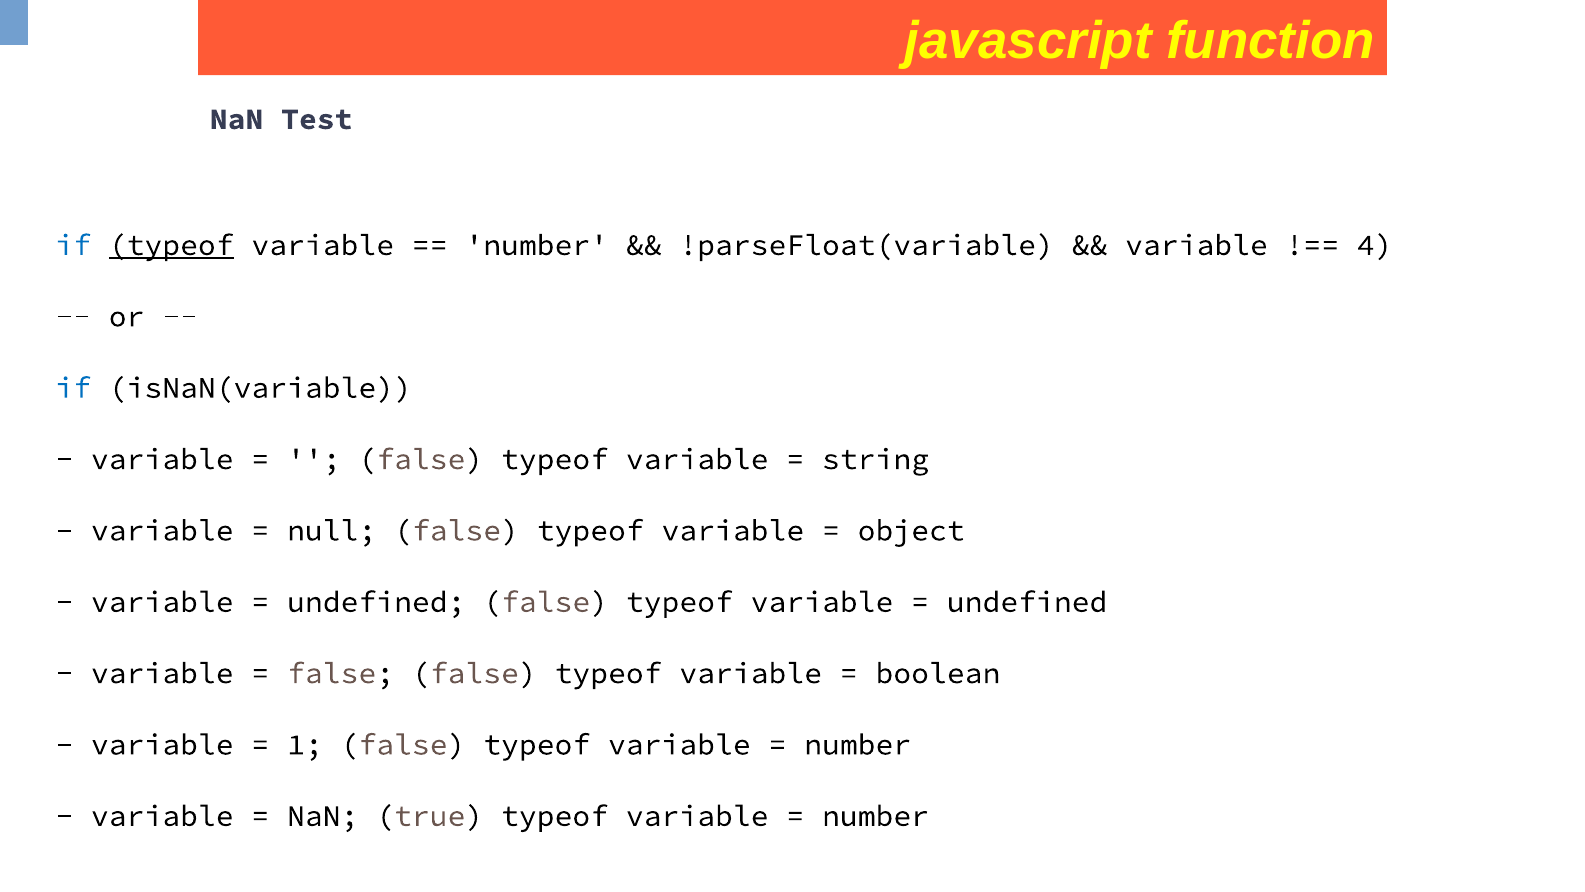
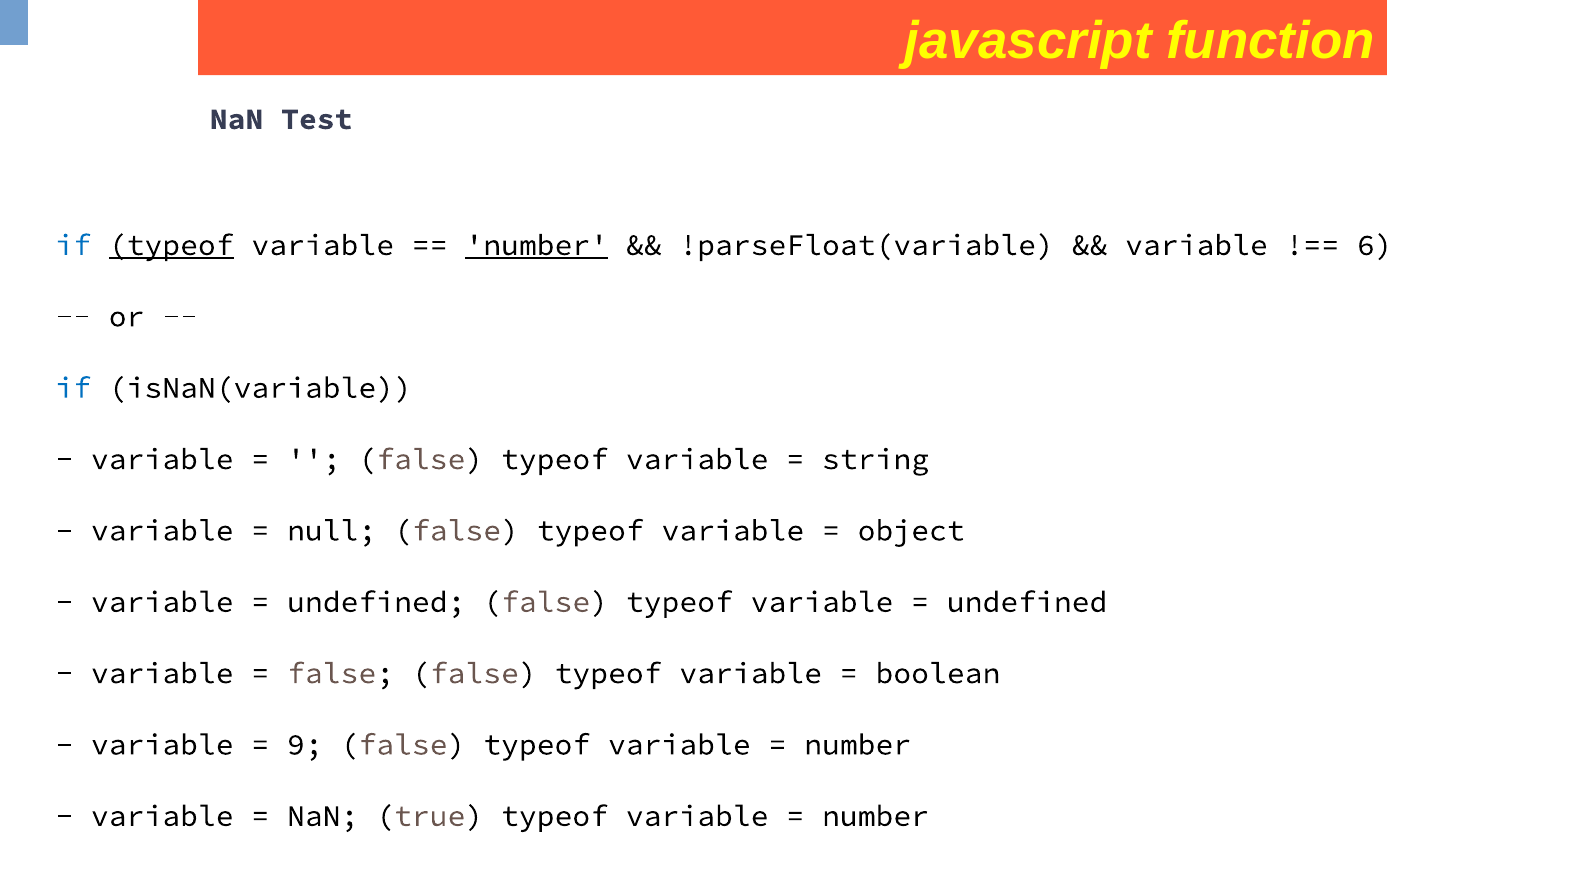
number at (537, 245) underline: none -> present
4: 4 -> 6
1: 1 -> 9
